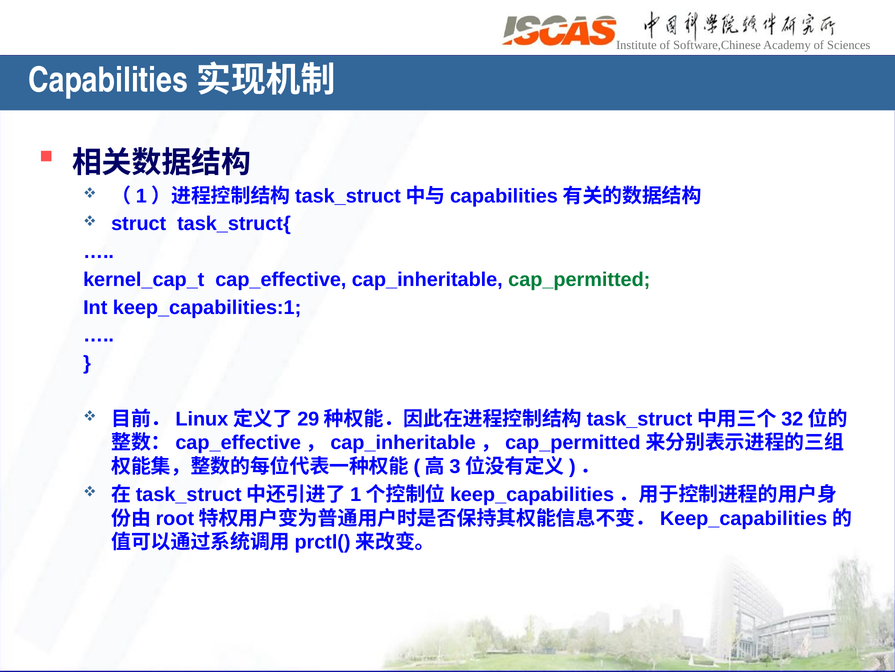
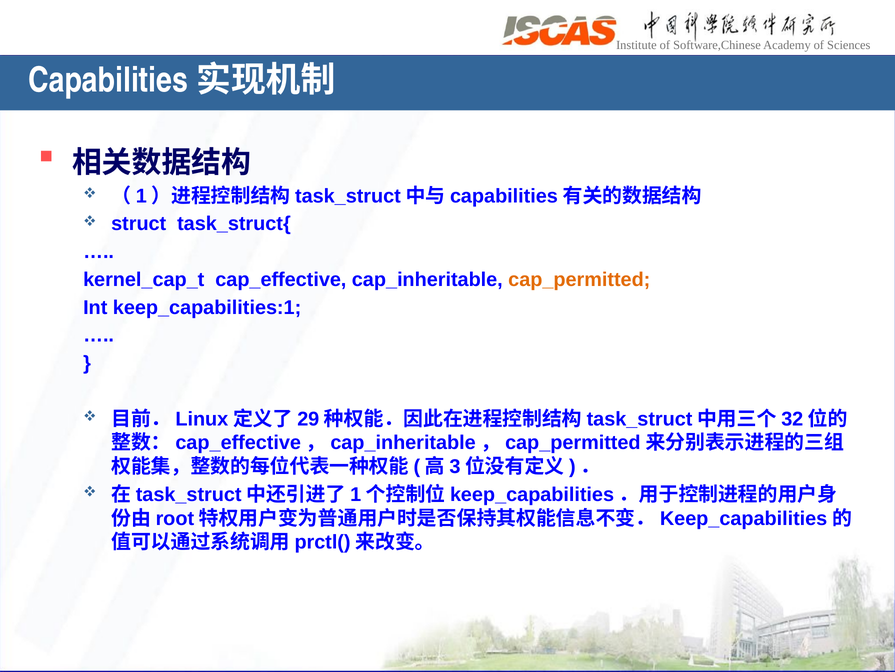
cap_permitted colour: green -> orange
